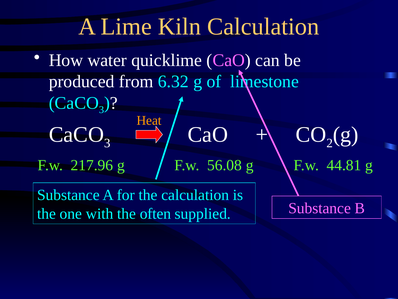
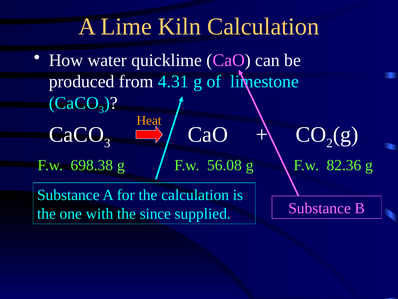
6.32: 6.32 -> 4.31
217.96: 217.96 -> 698.38
44.81: 44.81 -> 82.36
often: often -> since
